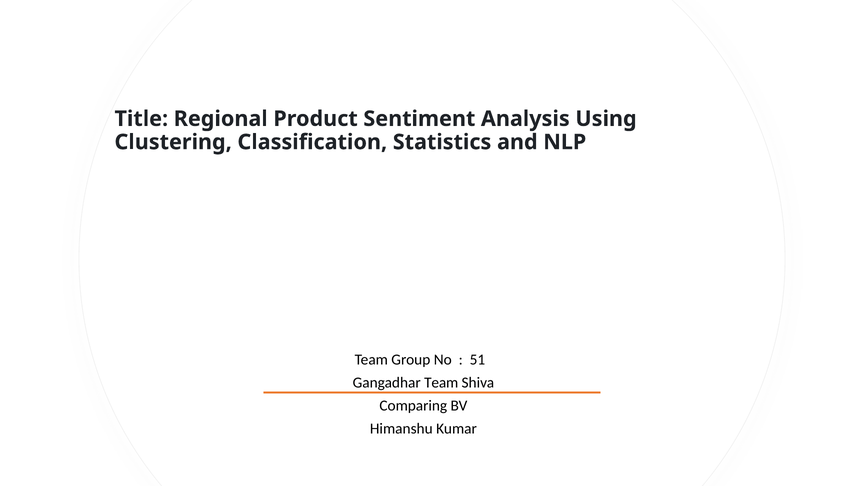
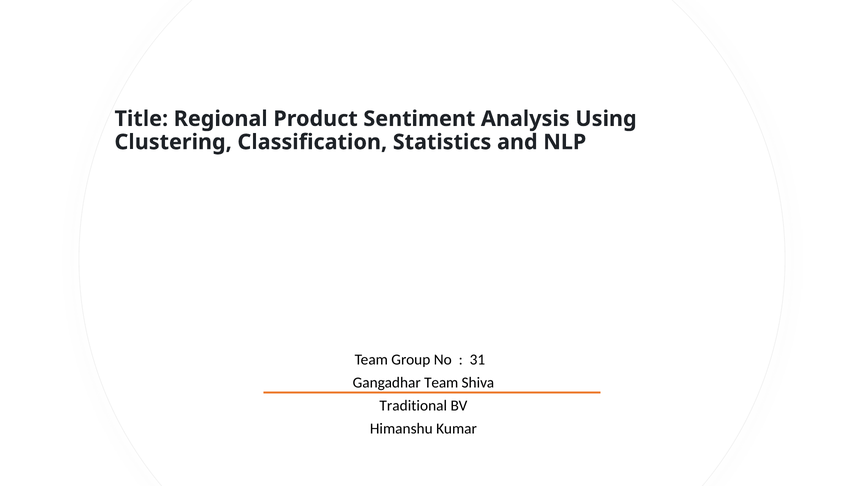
51: 51 -> 31
Comparing: Comparing -> Traditional
